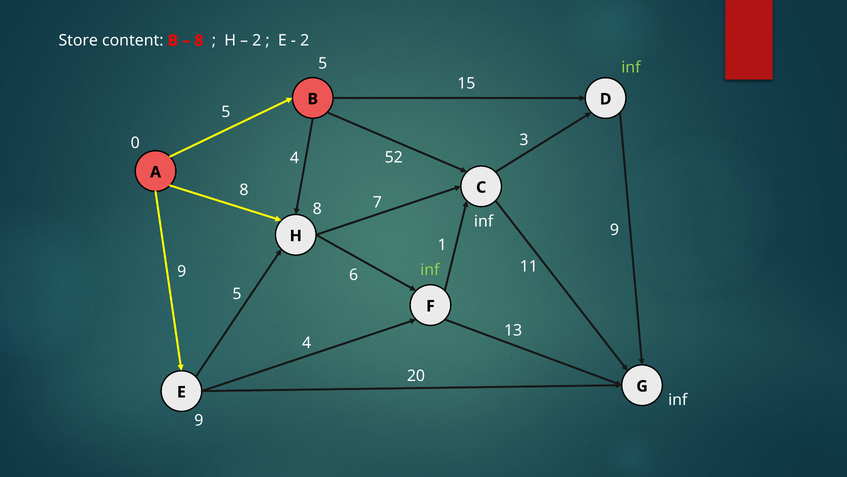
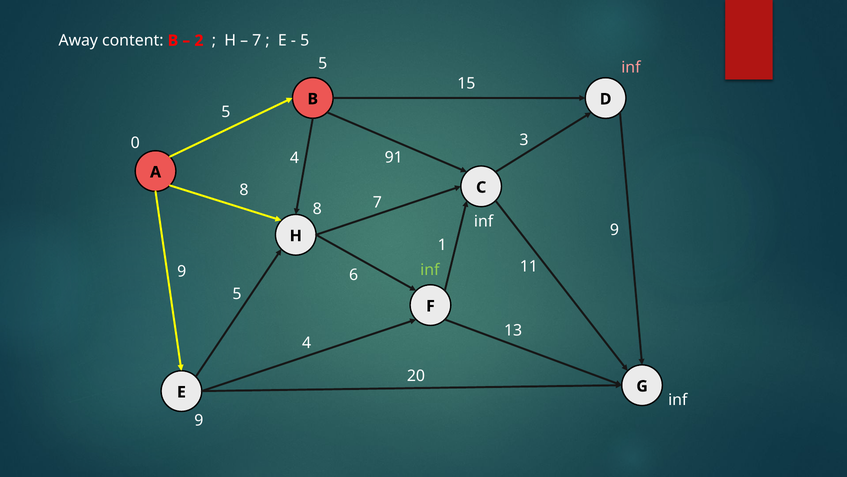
Store: Store -> Away
8 at (199, 41): 8 -> 2
2 at (257, 41): 2 -> 7
2 at (305, 41): 2 -> 5
inf at (631, 68) colour: light green -> pink
52: 52 -> 91
